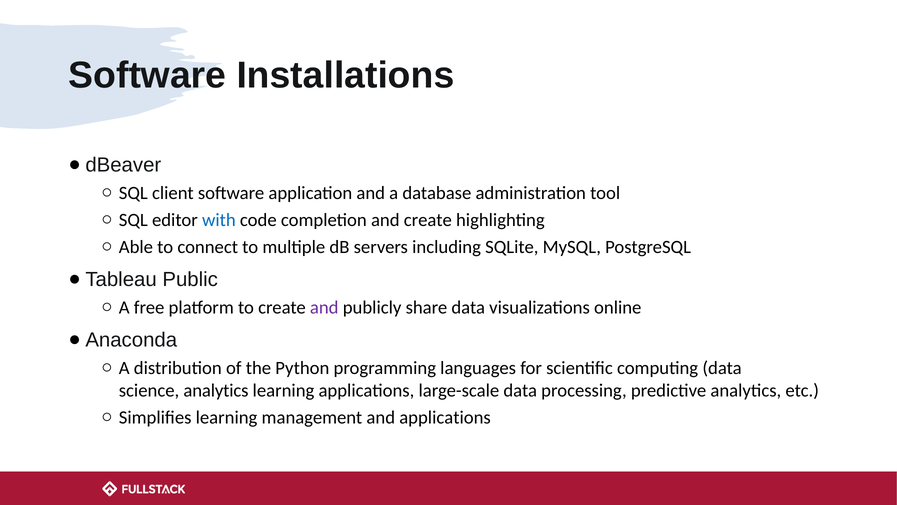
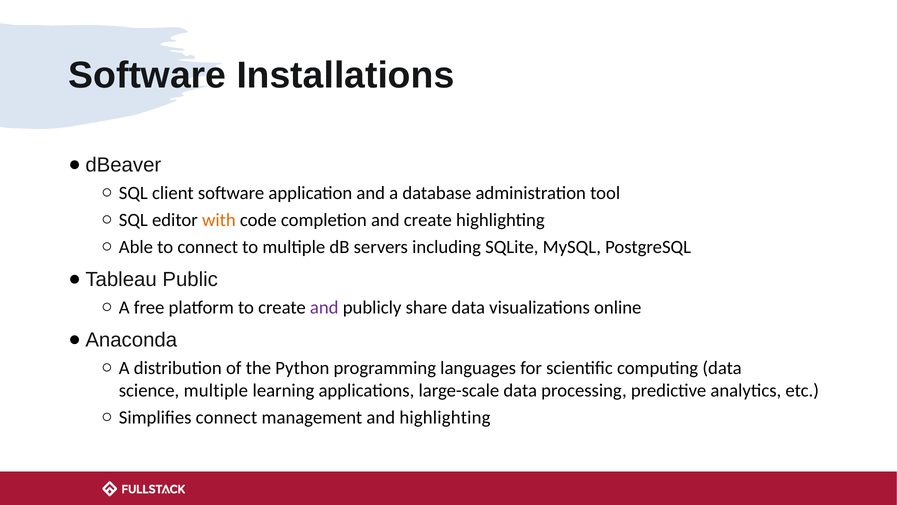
with colour: blue -> orange
science analytics: analytics -> multiple
Simplifies learning: learning -> connect
and applications: applications -> highlighting
